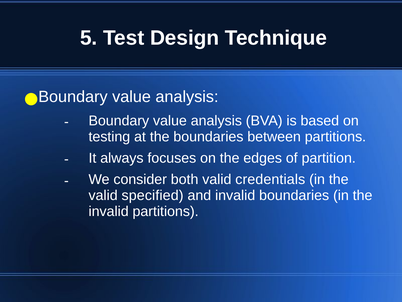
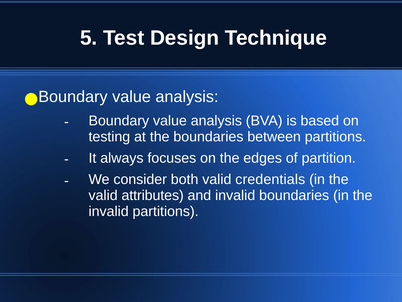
specified: specified -> attributes
